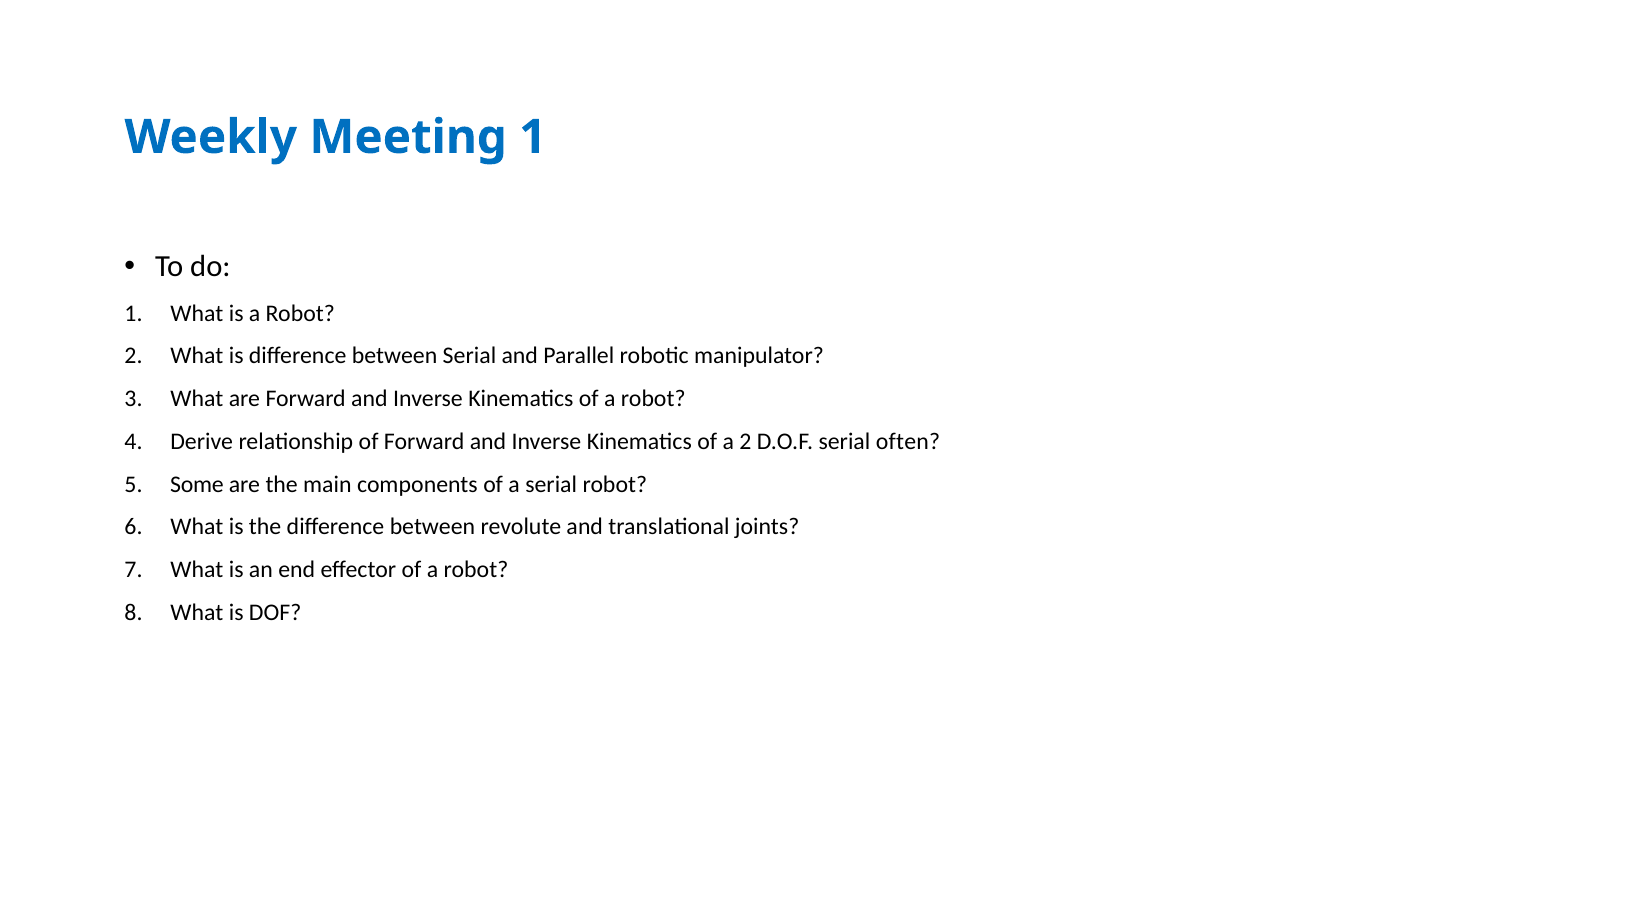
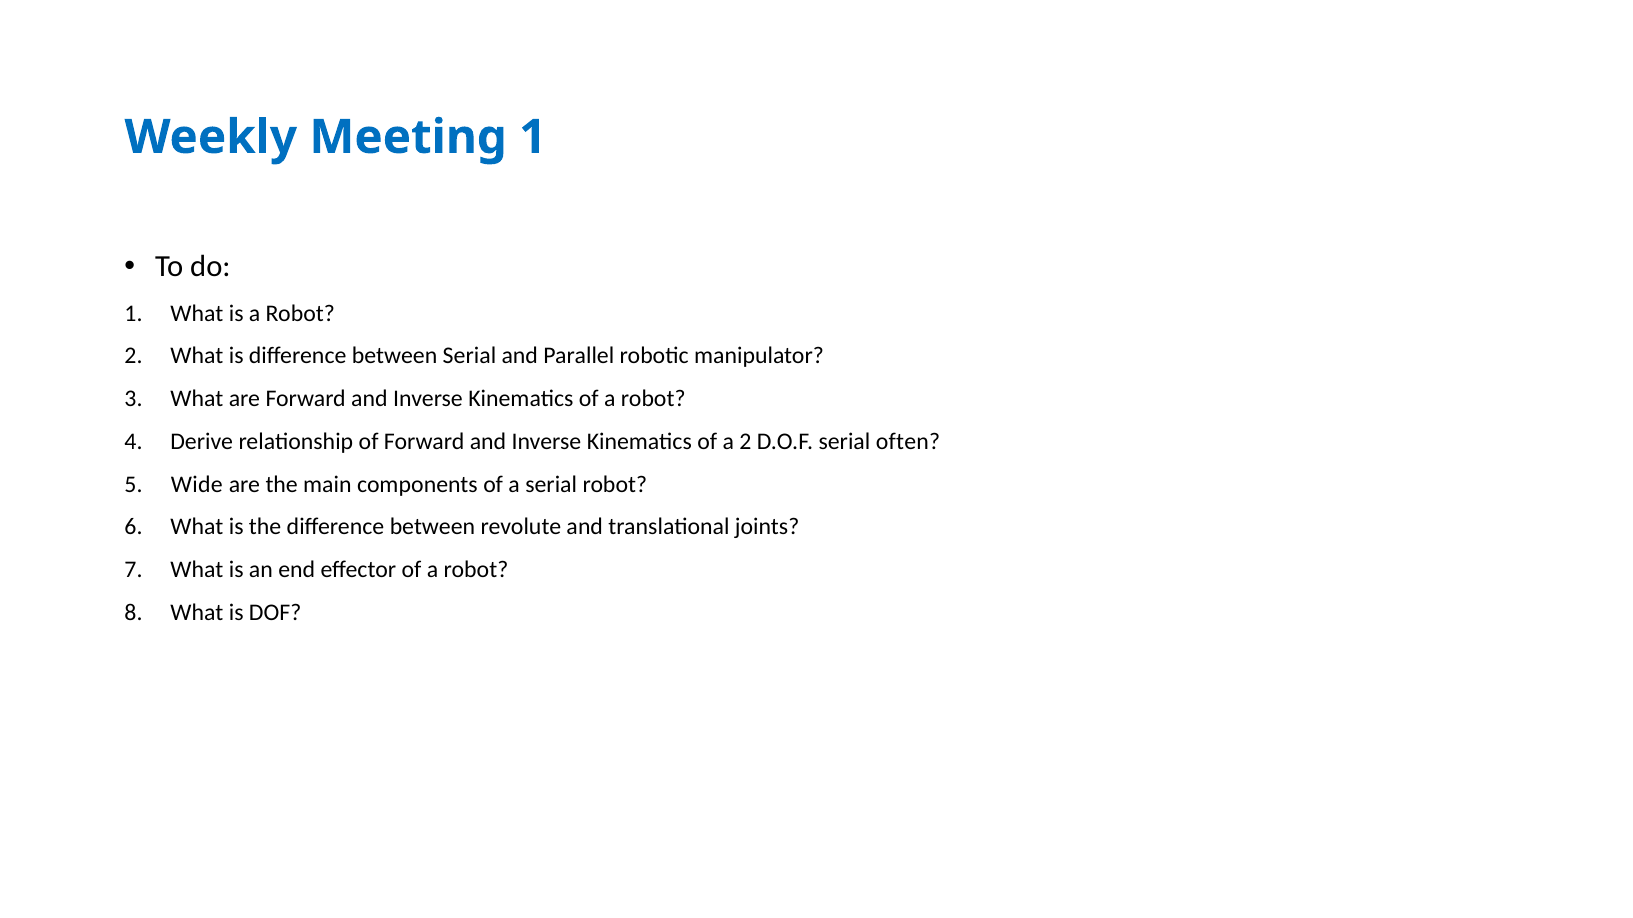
Some: Some -> Wide
